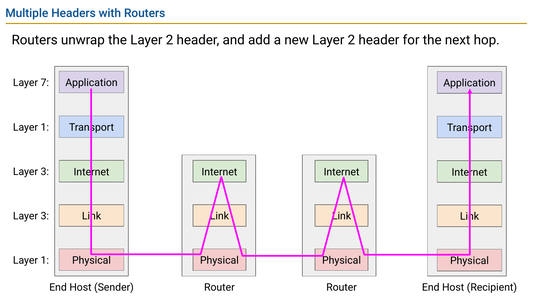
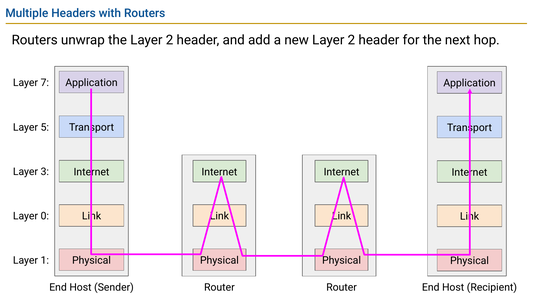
1 at (45, 127): 1 -> 5
3 at (45, 216): 3 -> 0
